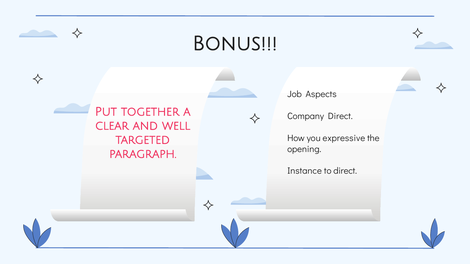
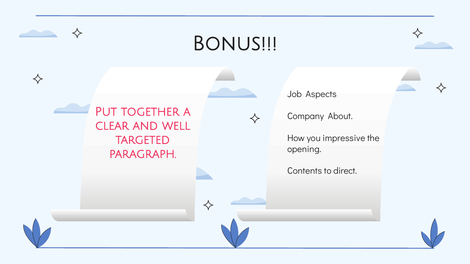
Company Direct: Direct -> About
expressive: expressive -> impressive
Instance: Instance -> Contents
